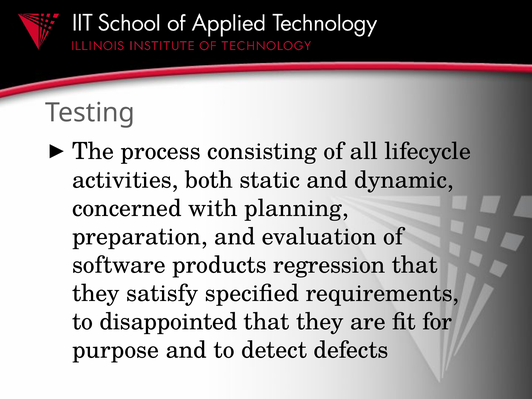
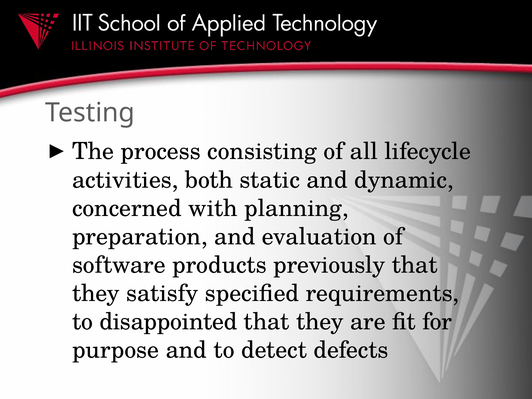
regression: regression -> previously
